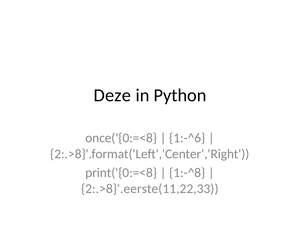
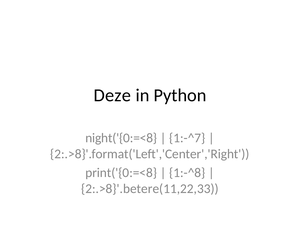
once('{0:=<8: once('{0:=<8 -> night('{0:=<8
1:-^6: 1:-^6 -> 1:-^7
2:.>8}'.eerste(11,22,33: 2:.>8}'.eerste(11,22,33 -> 2:.>8}'.betere(11,22,33
